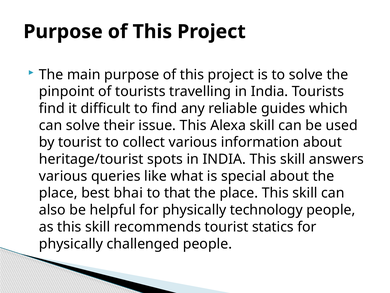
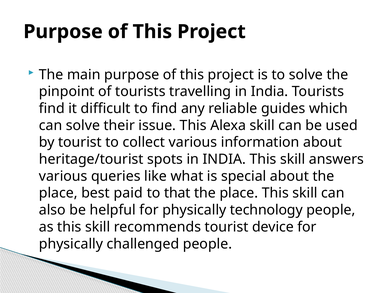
bhai: bhai -> paid
statics: statics -> device
